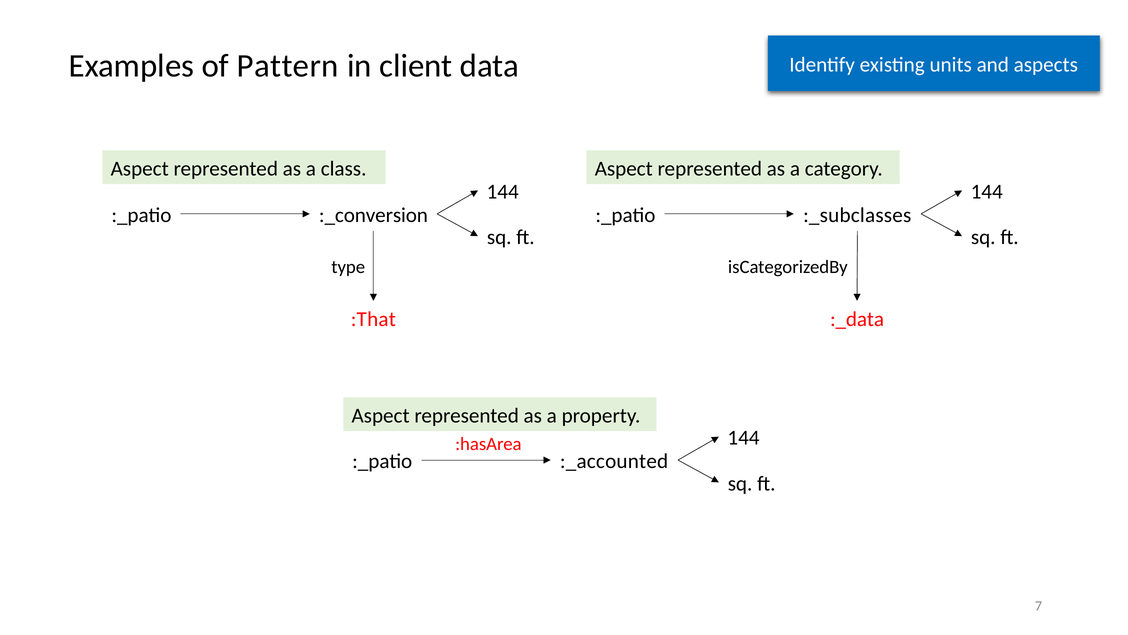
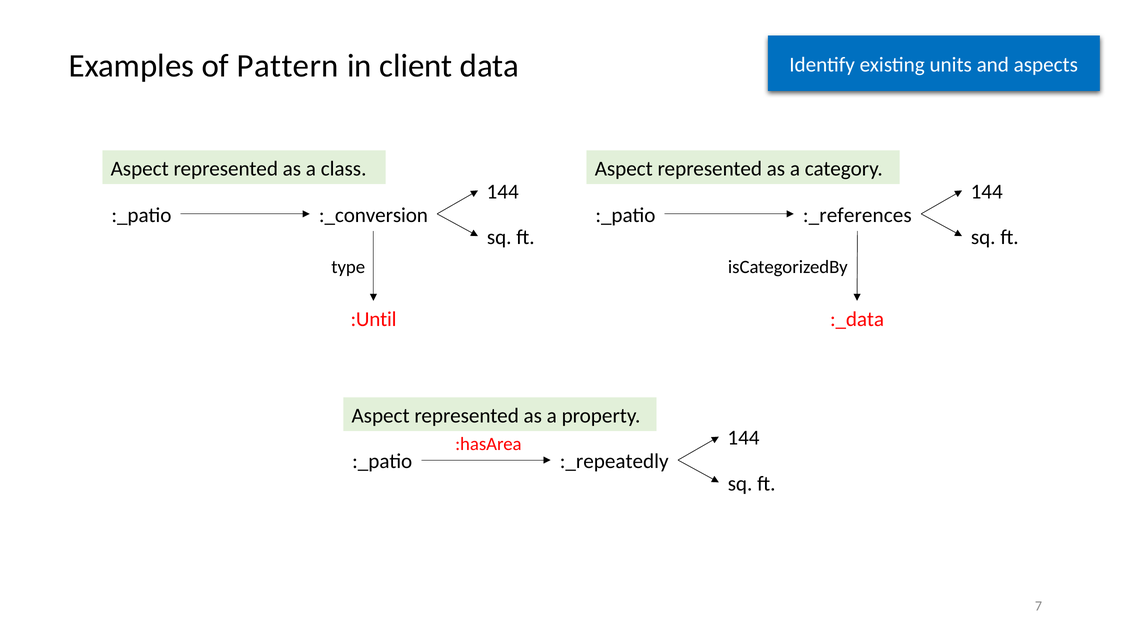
:_subclasses: :_subclasses -> :_references
:That: :That -> :Until
:_accounted: :_accounted -> :_repeatedly
